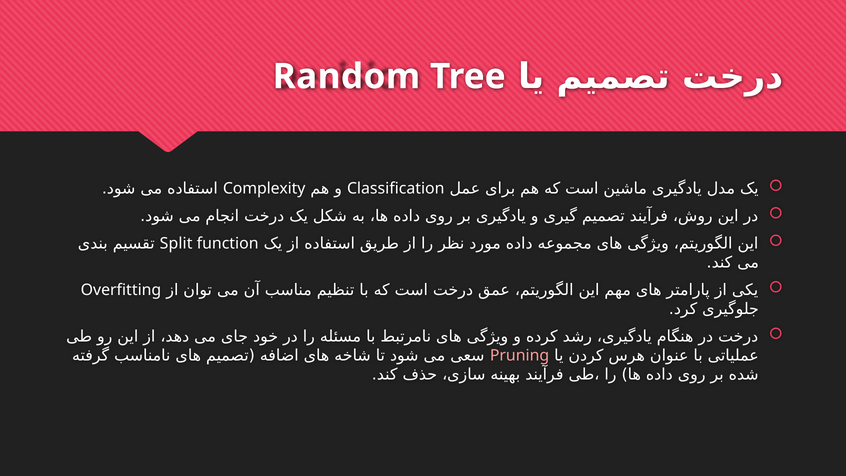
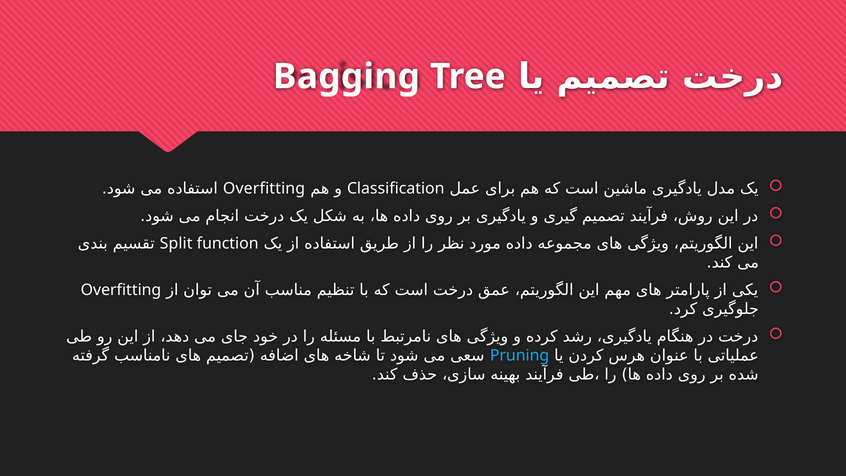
Random: Random -> Bagging
Complexity at (264, 188): Complexity -> Overfitting
Pruning colour: pink -> light blue
